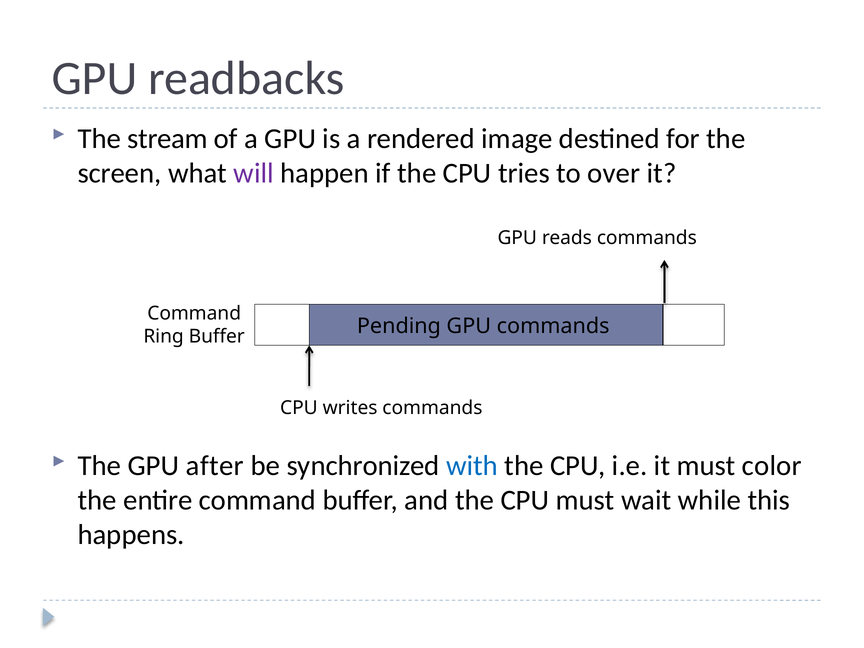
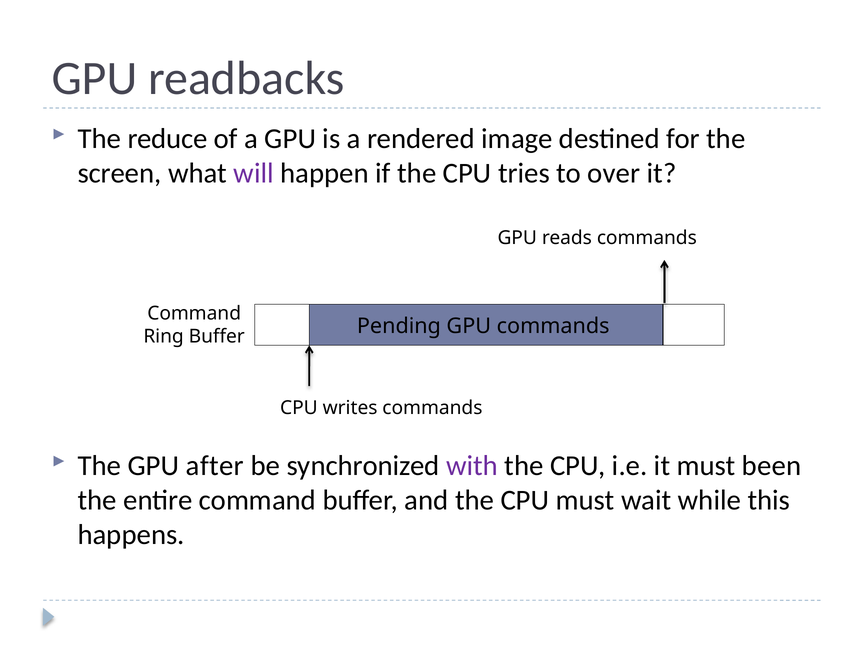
stream: stream -> reduce
with colour: blue -> purple
color: color -> been
